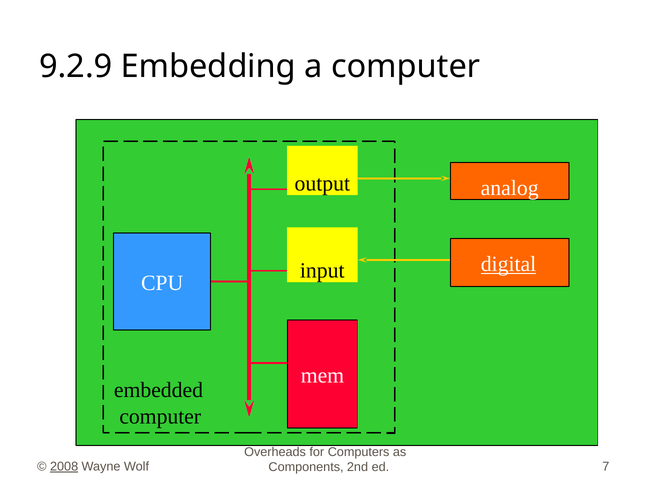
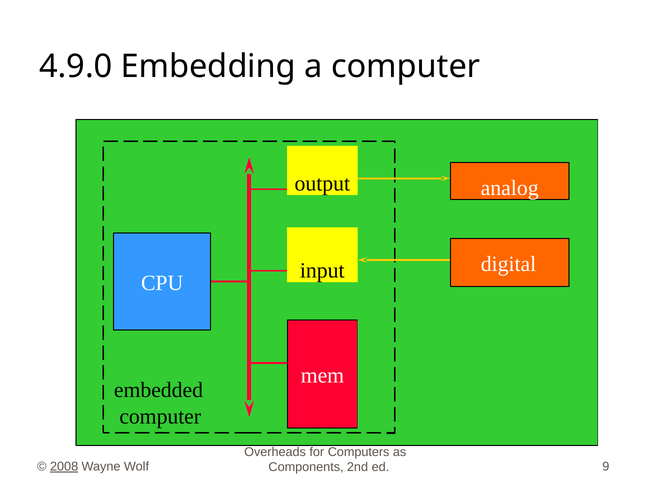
9.2.9: 9.2.9 -> 4.9.0
digital underline: present -> none
7: 7 -> 9
